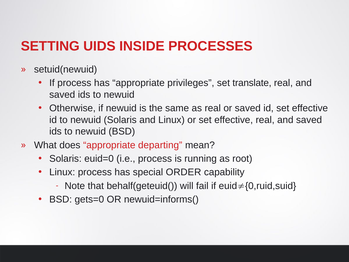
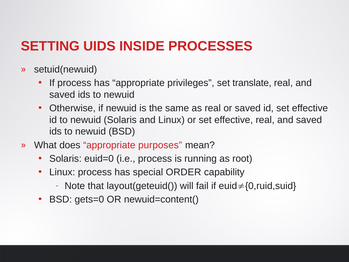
departing: departing -> purposes
behalf(geteuid(: behalf(geteuid( -> layout(geteuid(
newuid=informs(: newuid=informs( -> newuid=content(
